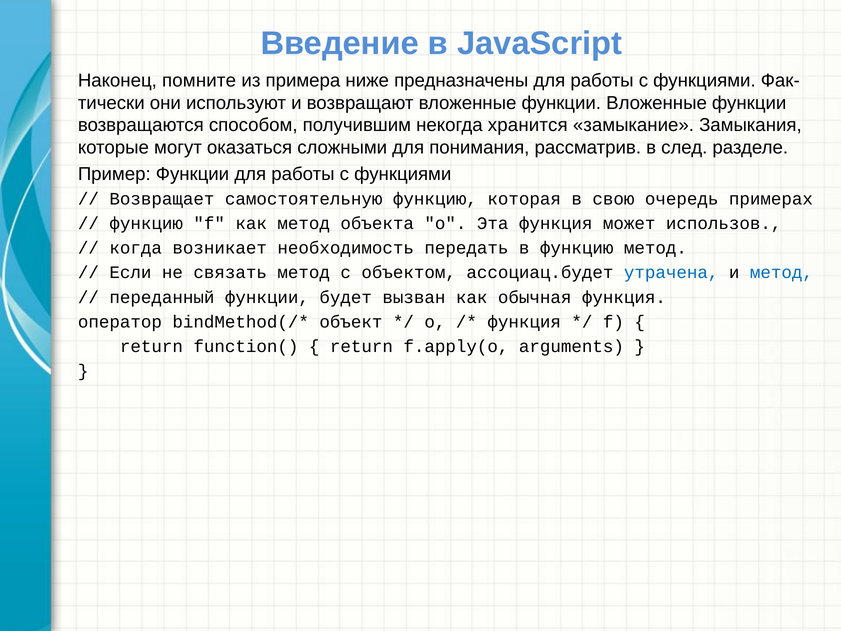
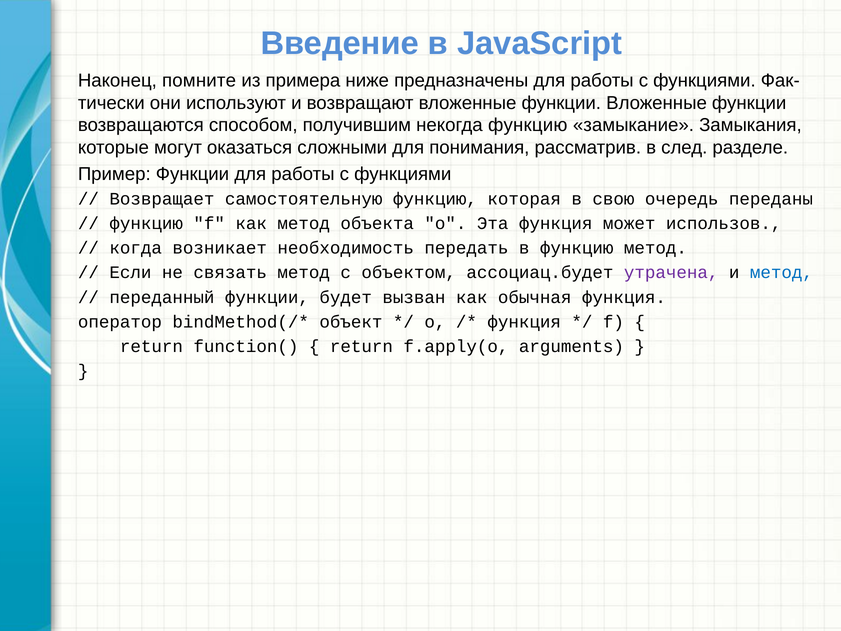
некогда хранится: хранится -> функцию
примерах: примерах -> переданы
утрачена colour: blue -> purple
